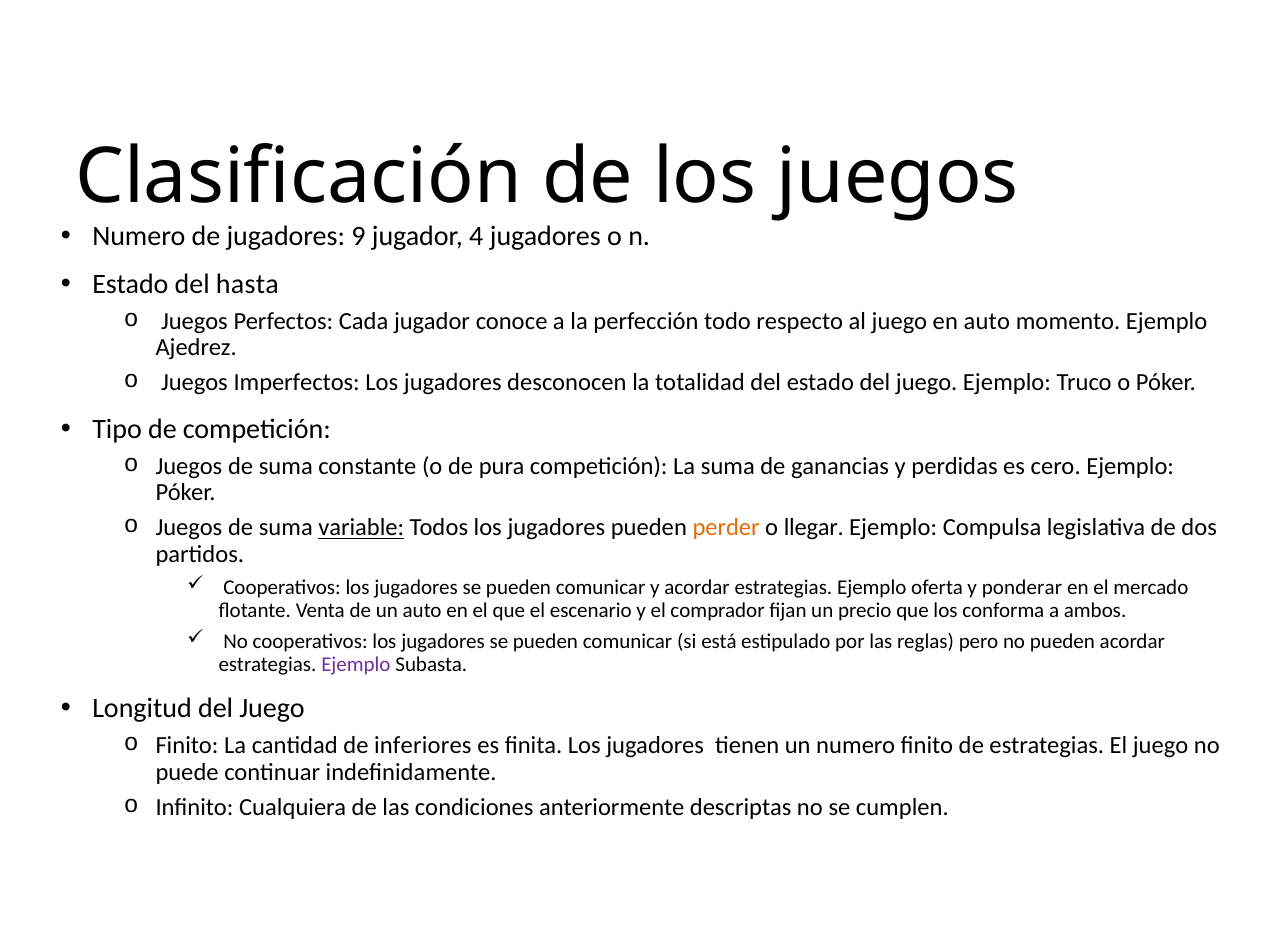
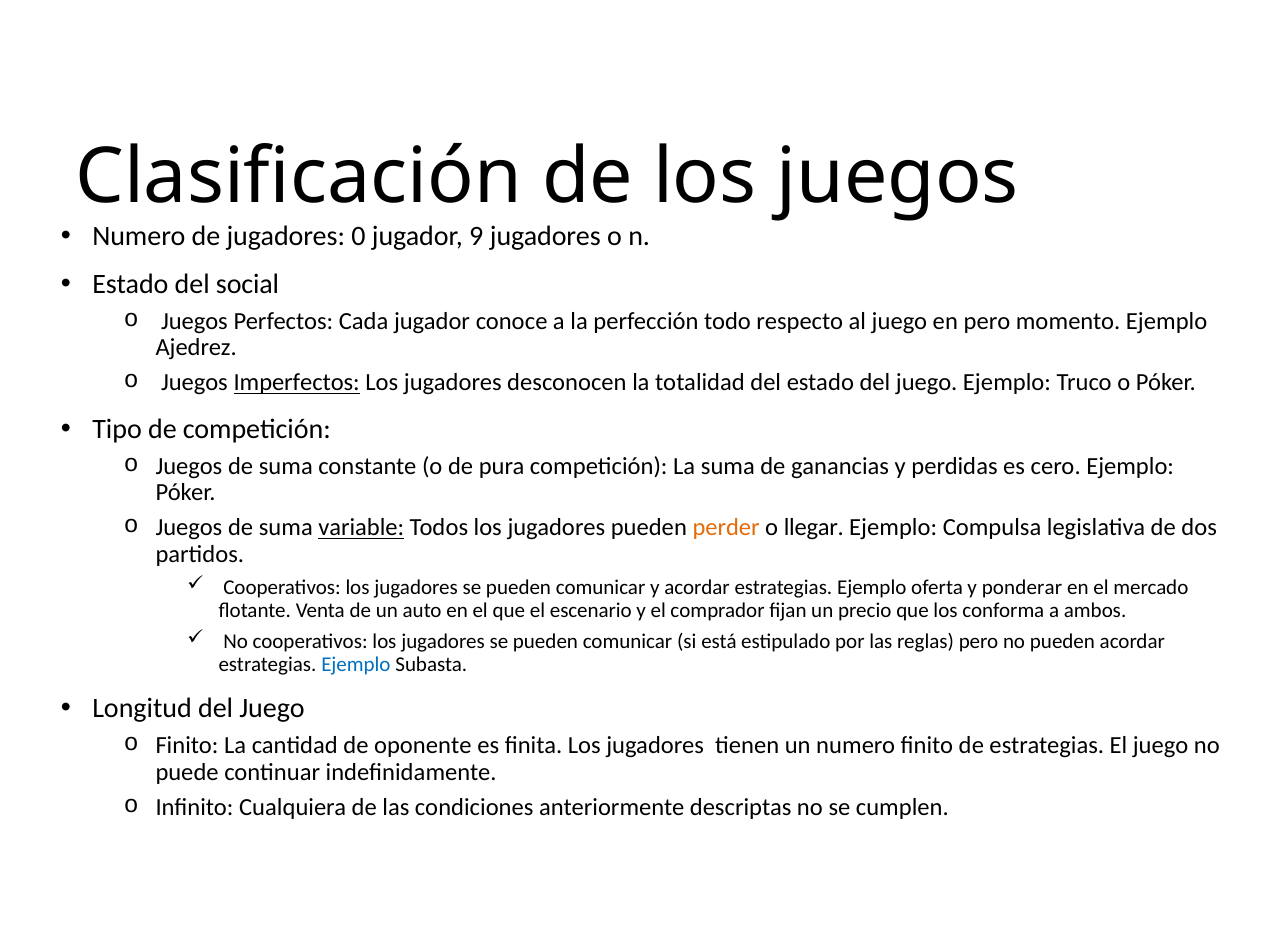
9: 9 -> 0
4: 4 -> 9
hasta: hasta -> social
en auto: auto -> pero
Imperfectos underline: none -> present
Ejemplo at (356, 665) colour: purple -> blue
inferiores: inferiores -> oponente
